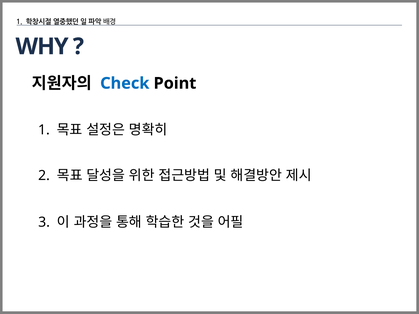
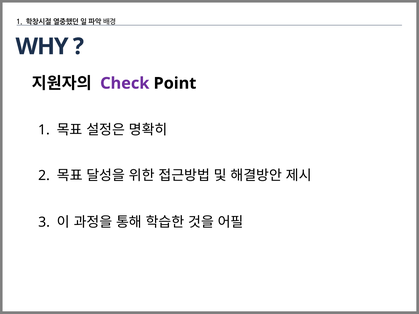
Check colour: blue -> purple
